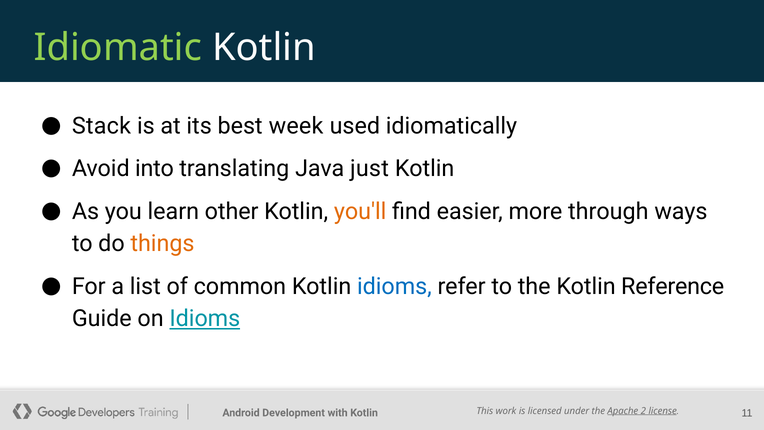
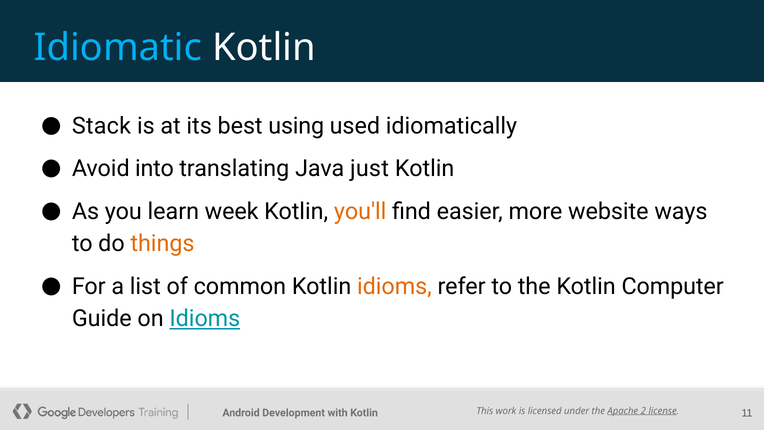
Idiomatic colour: light green -> light blue
week: week -> using
other: other -> week
through: through -> website
idioms at (394, 286) colour: blue -> orange
Reference: Reference -> Computer
